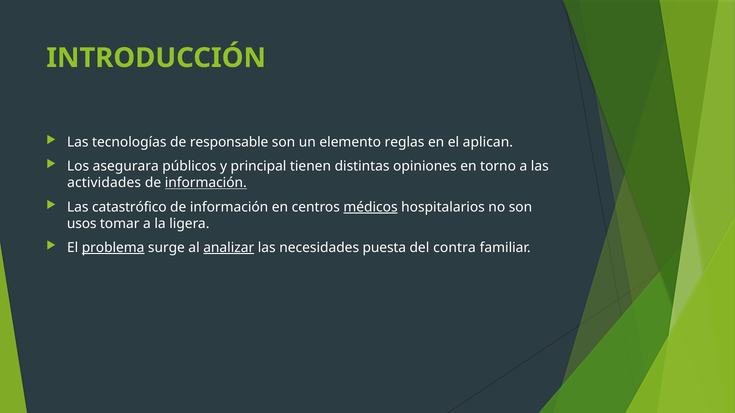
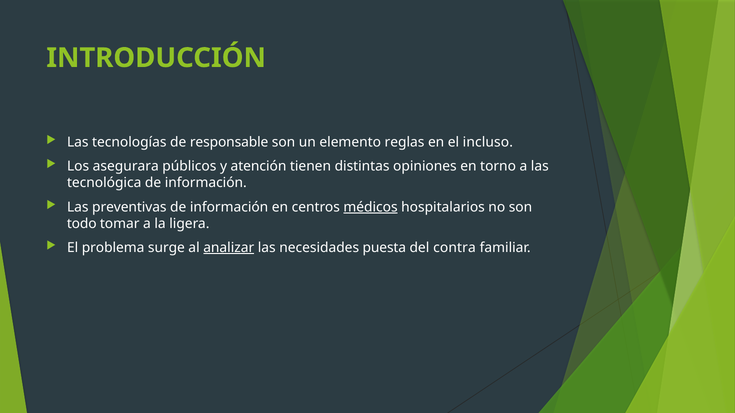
aplican: aplican -> incluso
principal: principal -> atención
actividades: actividades -> tecnológica
información at (206, 183) underline: present -> none
catastrófico: catastrófico -> preventivas
usos: usos -> todo
problema underline: present -> none
